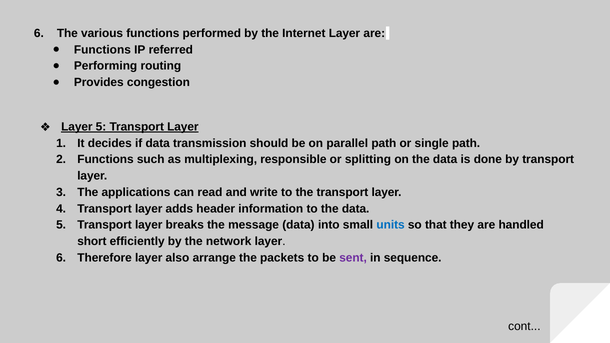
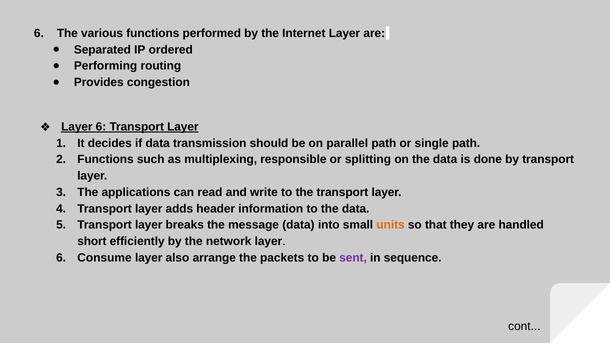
Functions at (102, 50): Functions -> Separated
referred: referred -> ordered
5 at (101, 127): 5 -> 6
units colour: blue -> orange
Therefore: Therefore -> Consume
